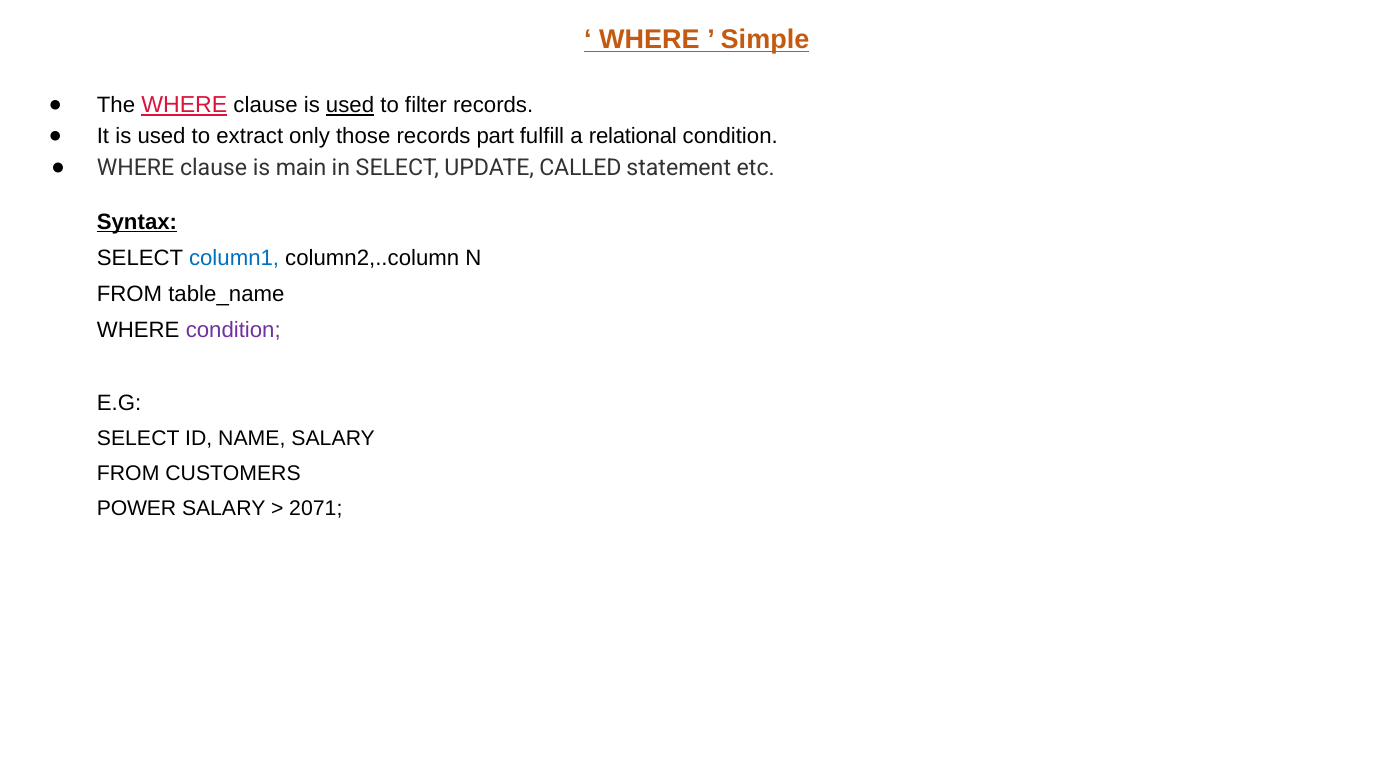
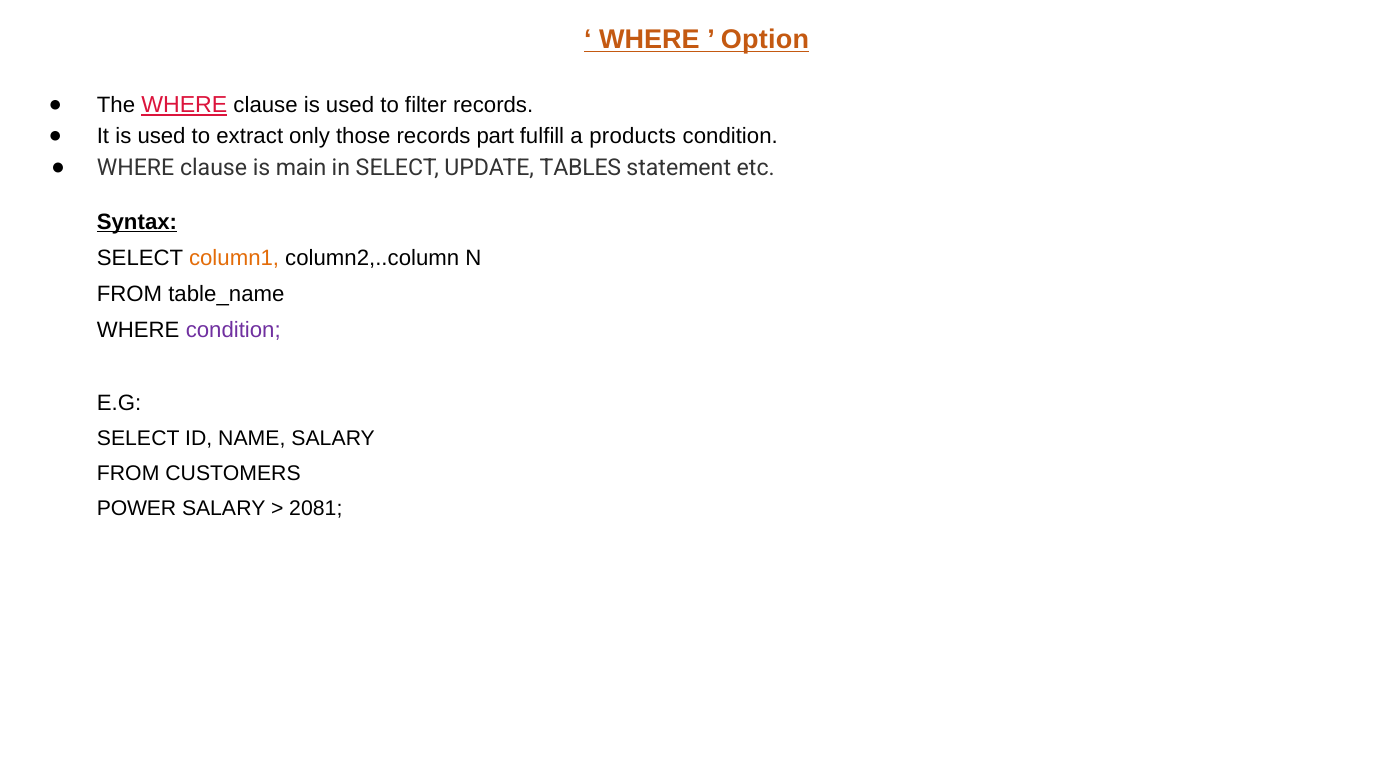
Simple: Simple -> Option
used at (350, 106) underline: present -> none
relational: relational -> products
CALLED: CALLED -> TABLES
column1 colour: blue -> orange
2071: 2071 -> 2081
